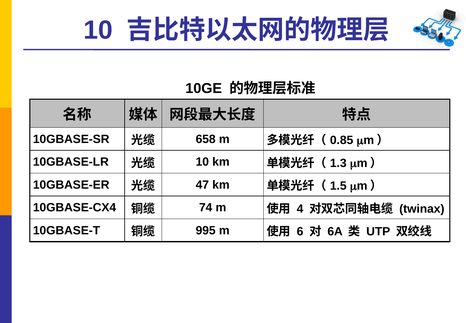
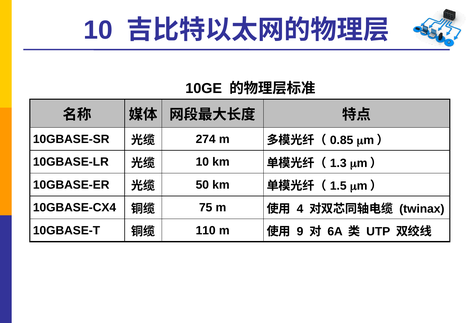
658: 658 -> 274
47: 47 -> 50
74: 74 -> 75
995: 995 -> 110
6: 6 -> 9
